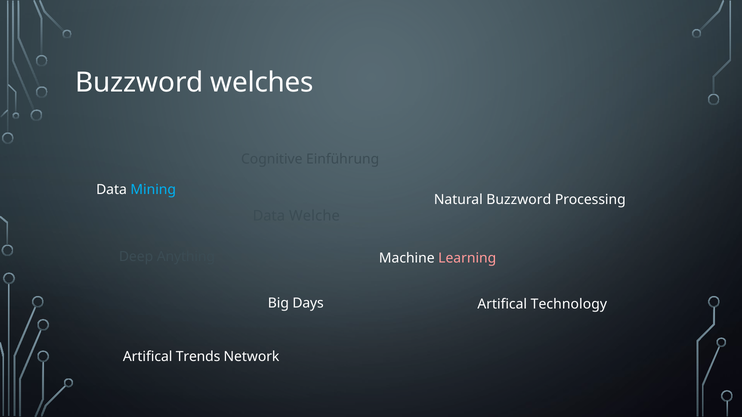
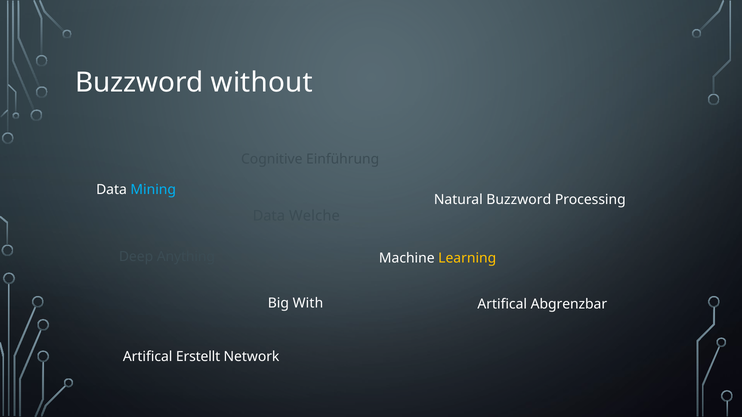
welches: welches -> without
Learning colour: pink -> yellow
Days: Days -> With
Technology: Technology -> Abgrenzbar
Trends: Trends -> Erstellt
